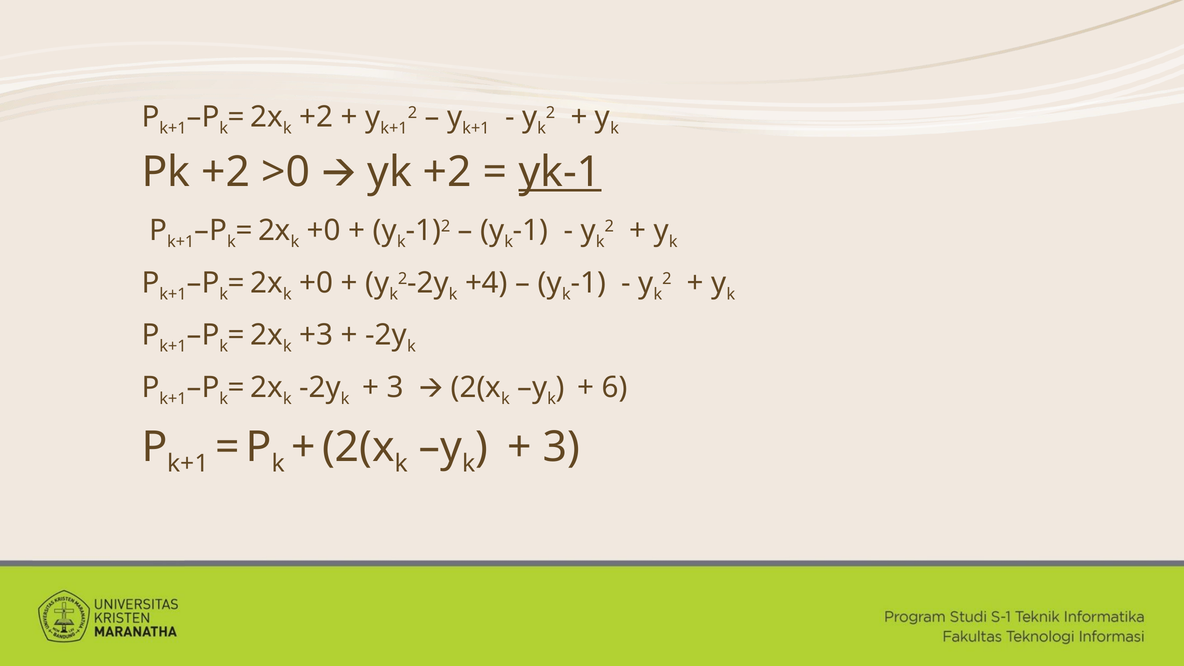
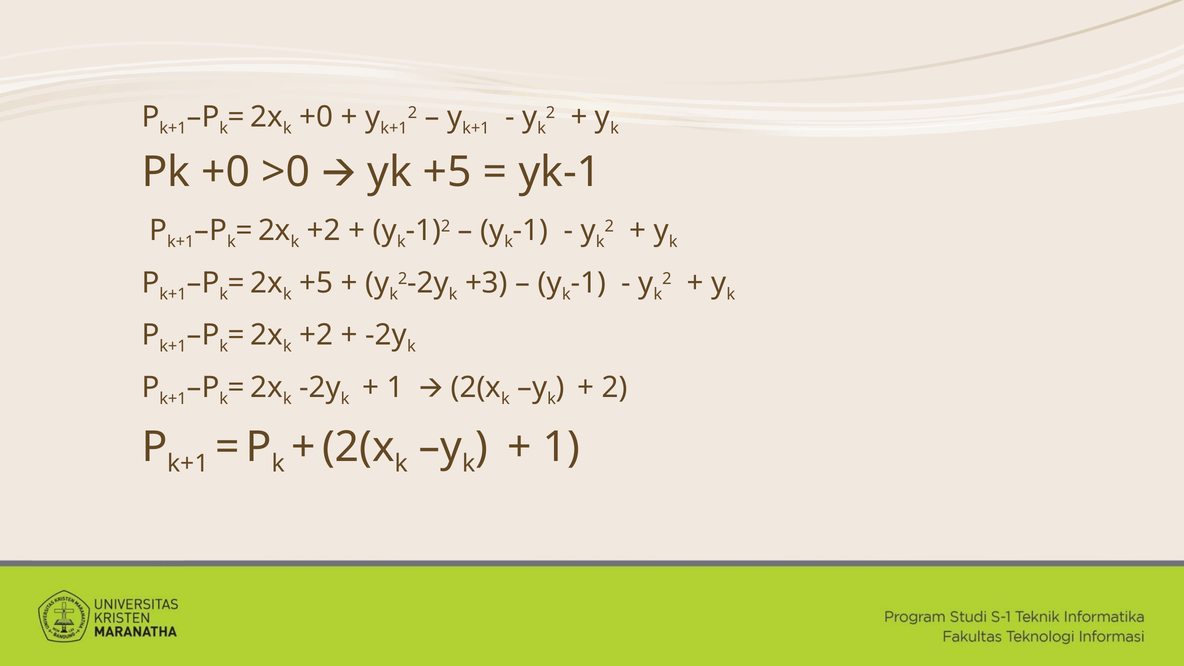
+2 at (316, 117): +2 -> +0
Pk +2: +2 -> +0
yk +2: +2 -> +5
yk-1 underline: present -> none
+0 at (324, 231): +0 -> +2
+0 at (316, 283): +0 -> +5
+4: +4 -> +3
+3 at (316, 335): +3 -> +2
3 at (395, 387): 3 -> 1
6 at (615, 387): 6 -> 2
3 at (561, 447): 3 -> 1
